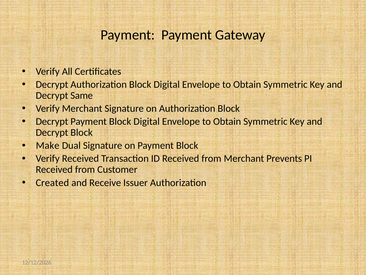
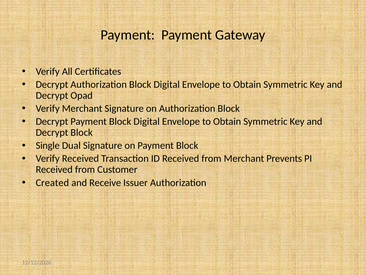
Same: Same -> Opad
Make: Make -> Single
